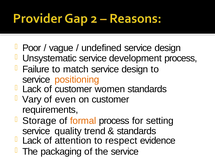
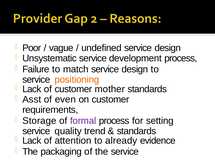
women: women -> mother
Vary: Vary -> Asst
formal colour: orange -> purple
respect: respect -> already
